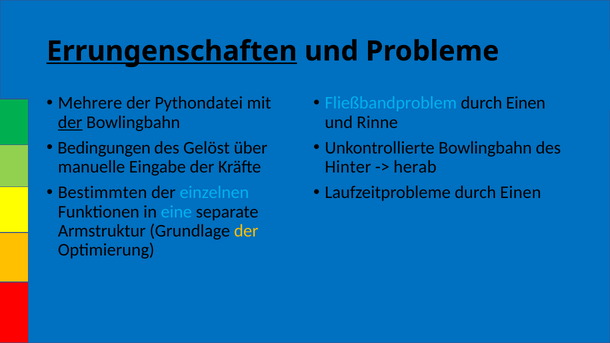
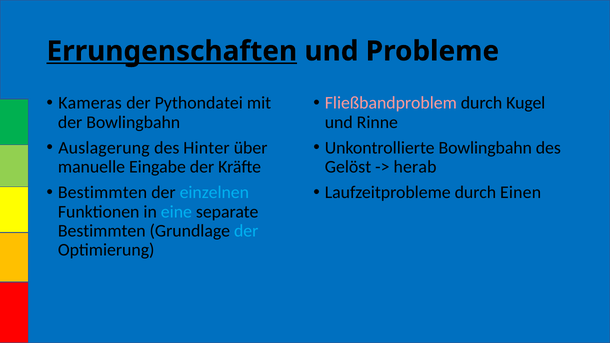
Mehrere: Mehrere -> Kameras
Fließbandproblem colour: light blue -> pink
Einen at (526, 103): Einen -> Kugel
der at (70, 122) underline: present -> none
Bedingungen: Bedingungen -> Auslagerung
Gelöst: Gelöst -> Hinter
Hinter: Hinter -> Gelöst
Armstruktur at (102, 231): Armstruktur -> Bestimmten
der at (246, 231) colour: yellow -> light blue
